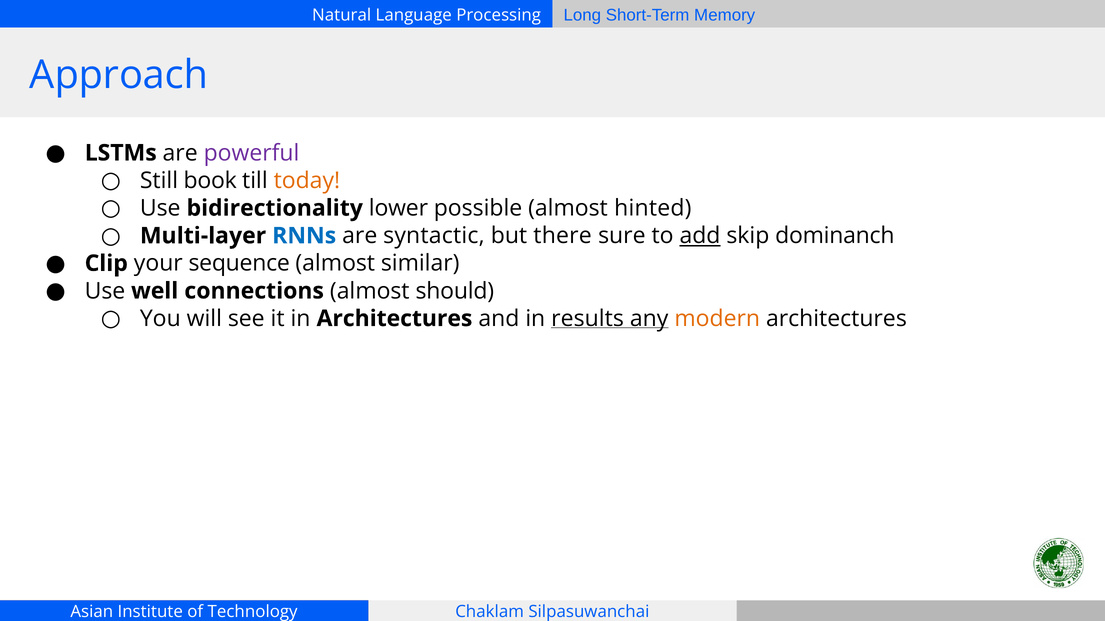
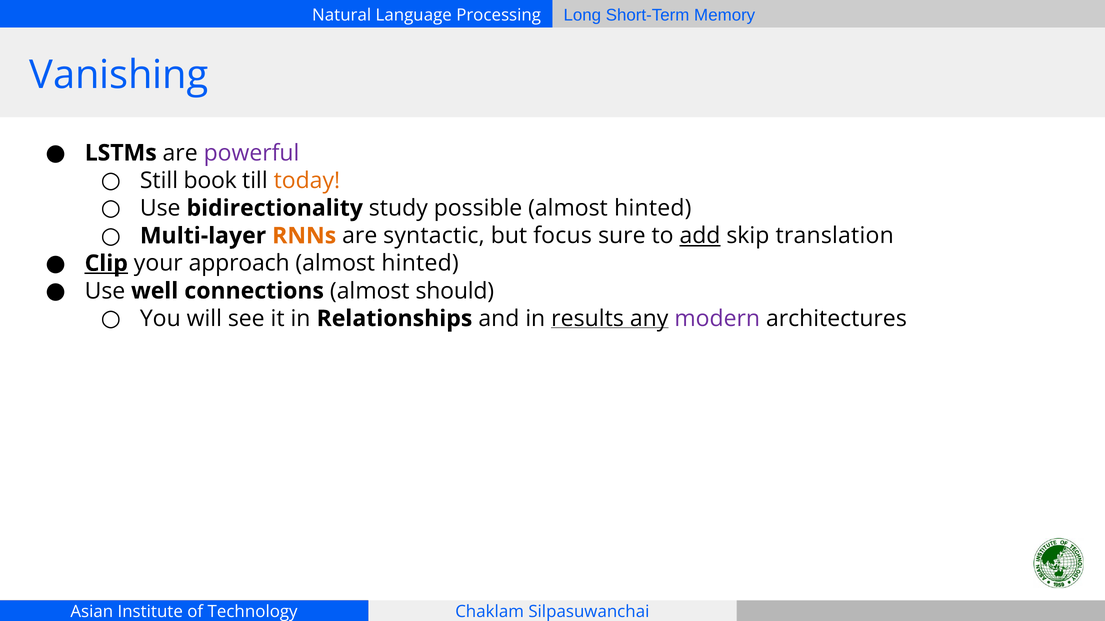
Approach: Approach -> Vanishing
lower: lower -> study
RNNs colour: blue -> orange
there: there -> focus
dominanch: dominanch -> translation
Clip underline: none -> present
sequence: sequence -> approach
similar at (420, 264): similar -> hinted
in Architectures: Architectures -> Relationships
modern colour: orange -> purple
